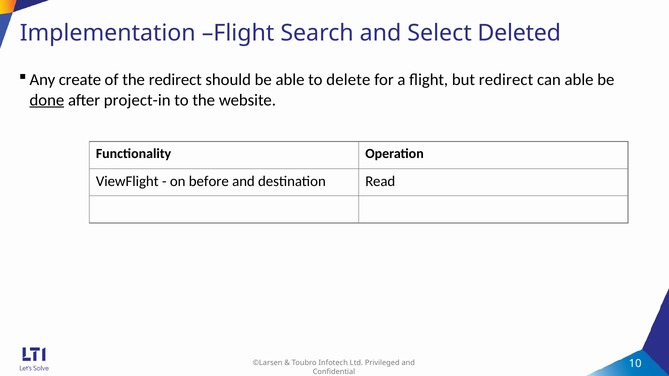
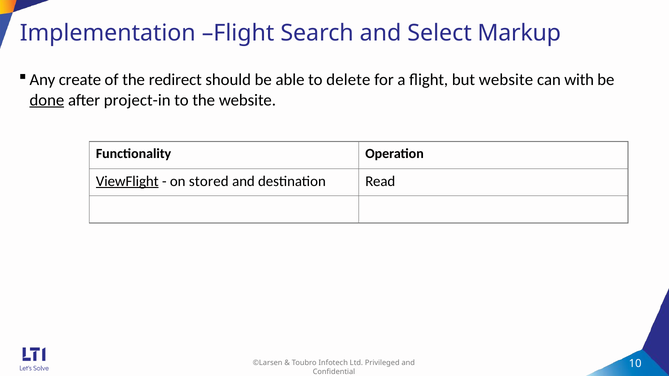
Deleted: Deleted -> Markup
but redirect: redirect -> website
can able: able -> with
ViewFlight underline: none -> present
before: before -> stored
